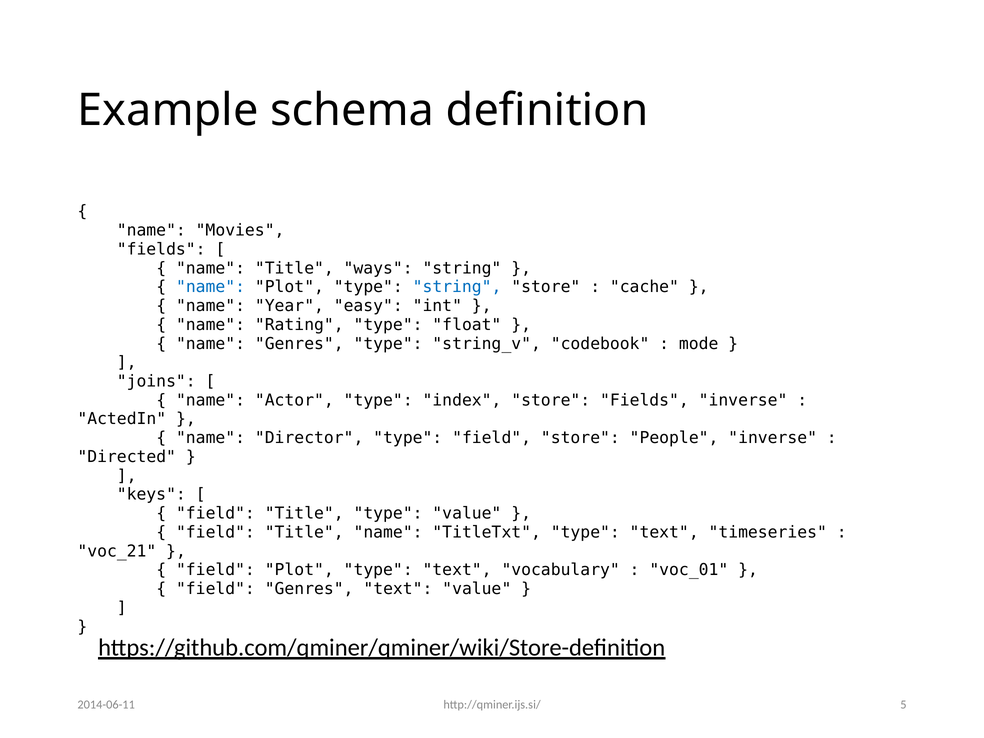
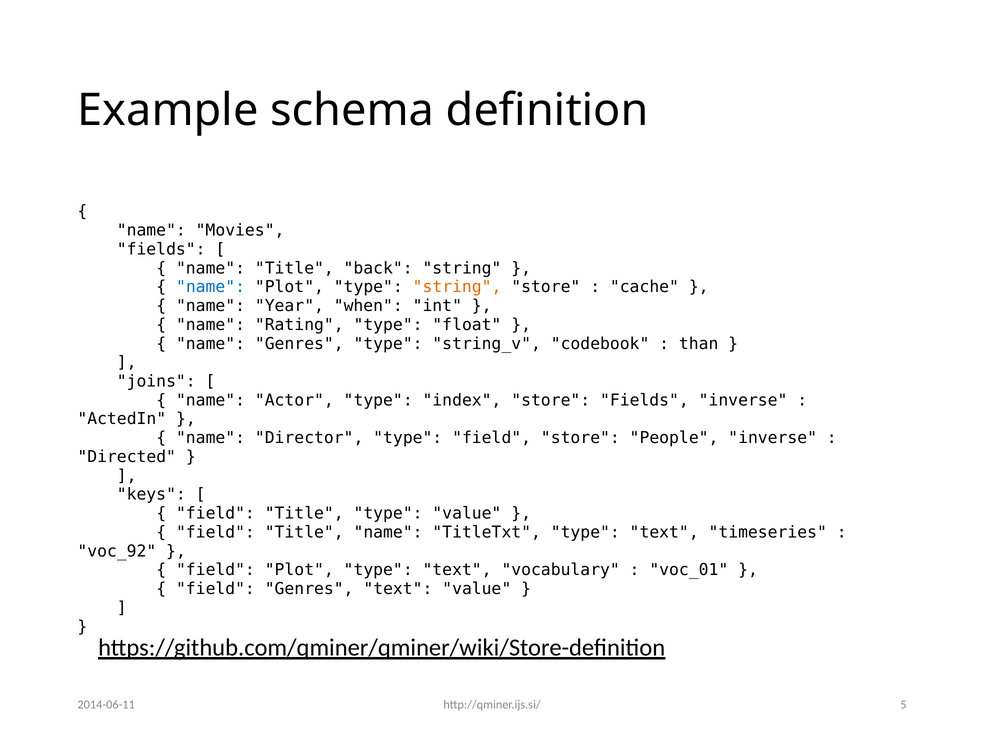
ways: ways -> back
string at (457, 287) colour: blue -> orange
easy: easy -> when
mode: mode -> than
voc_21: voc_21 -> voc_92
